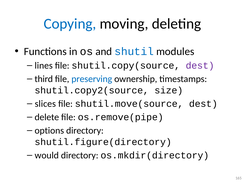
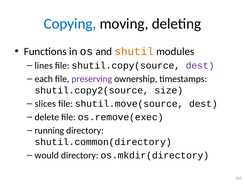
shutil colour: blue -> orange
third: third -> each
preserving colour: blue -> purple
os.remove(pipe: os.remove(pipe -> os.remove(exec
options: options -> running
shutil.figure(directory: shutil.figure(directory -> shutil.common(directory
